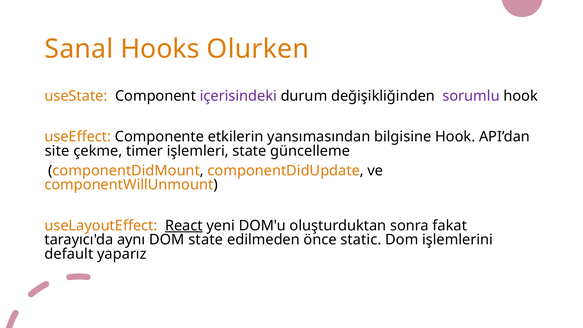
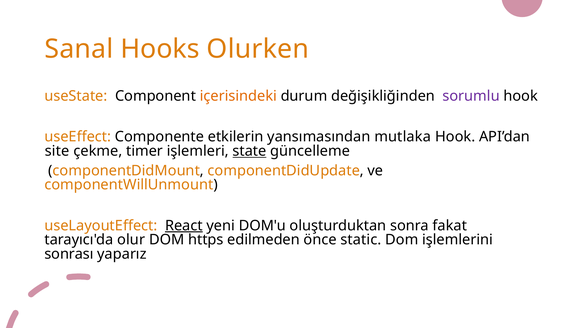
içerisindeki colour: purple -> orange
bilgisine: bilgisine -> mutlaka
state at (249, 151) underline: none -> present
aynı: aynı -> olur
DOM state: state -> https
default: default -> sonrası
